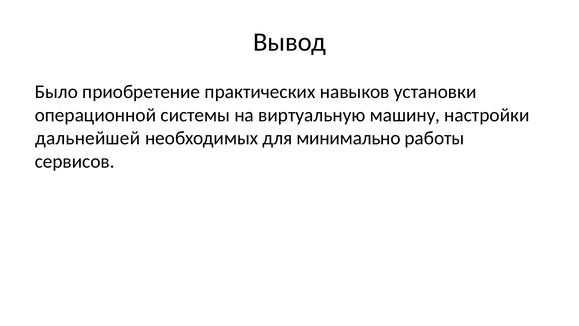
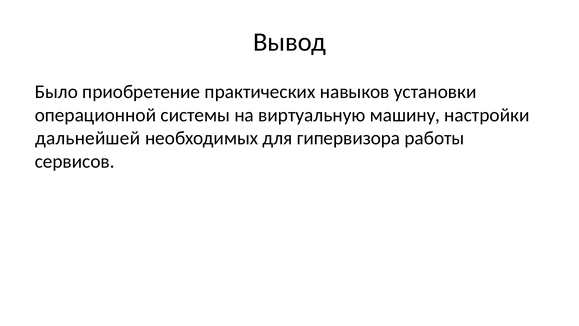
минимально: минимально -> гипервизора
